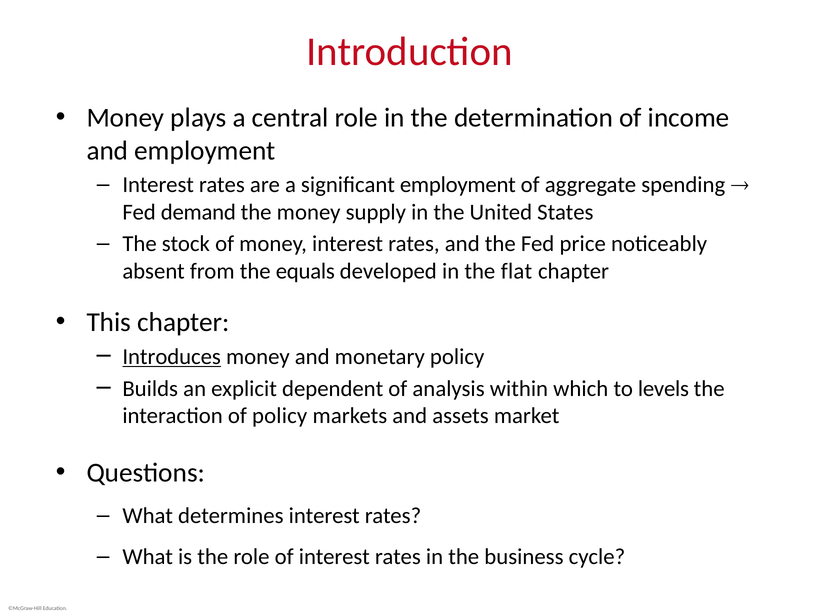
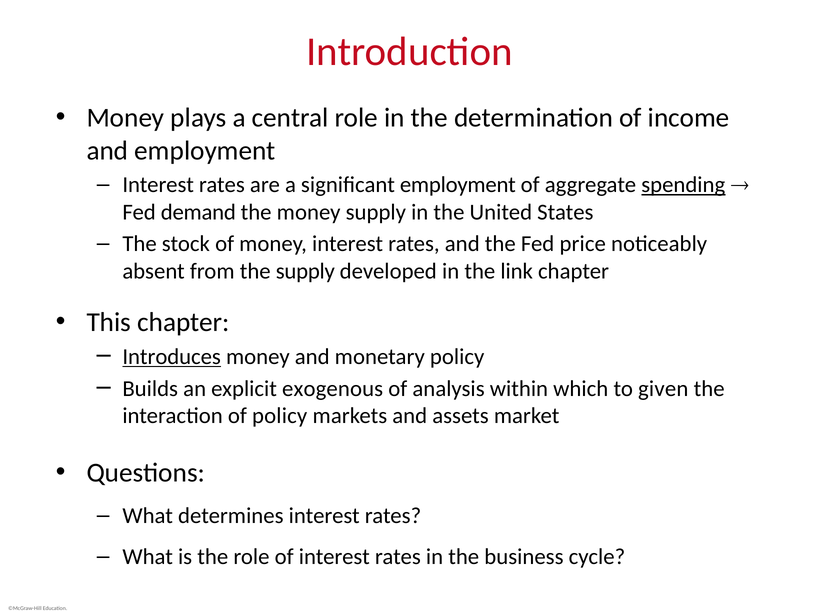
spending underline: none -> present
the equals: equals -> supply
flat: flat -> link
dependent: dependent -> exogenous
levels: levels -> given
